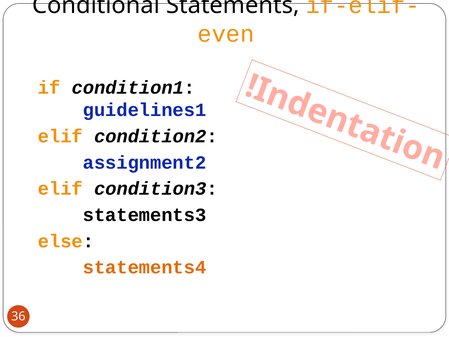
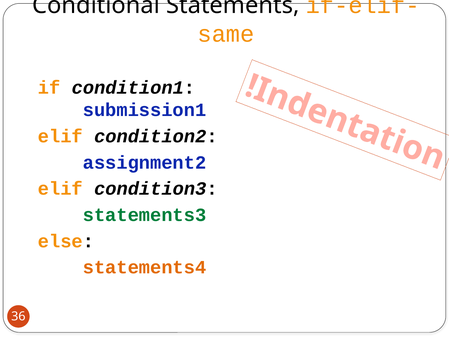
even: even -> same
guidelines1: guidelines1 -> submission1
statements3 colour: black -> green
